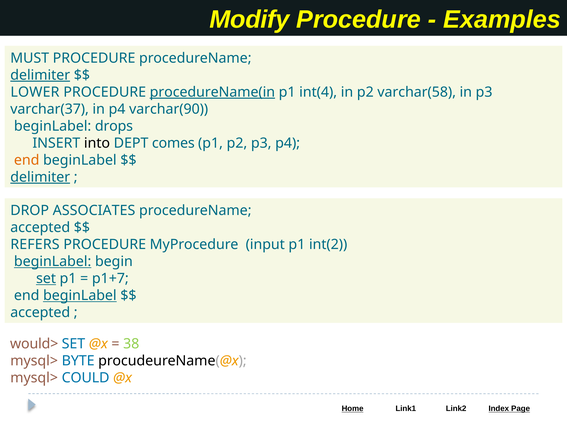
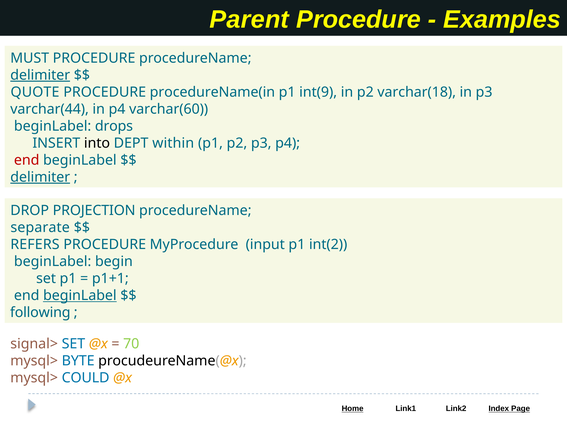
Modify: Modify -> Parent
LOWER: LOWER -> QUOTE
procedureName(in underline: present -> none
int(4: int(4 -> int(9
varchar(58: varchar(58 -> varchar(18
varchar(37: varchar(37 -> varchar(44
varchar(90: varchar(90 -> varchar(60
comes: comes -> within
end at (27, 160) colour: orange -> red
ASSOCIATES: ASSOCIATES -> PROJECTION
accepted at (40, 228): accepted -> separate
beginLabel at (53, 262) underline: present -> none
set at (46, 279) underline: present -> none
p1+7: p1+7 -> p1+1
accepted at (40, 313): accepted -> following
would>: would> -> signal>
38: 38 -> 70
